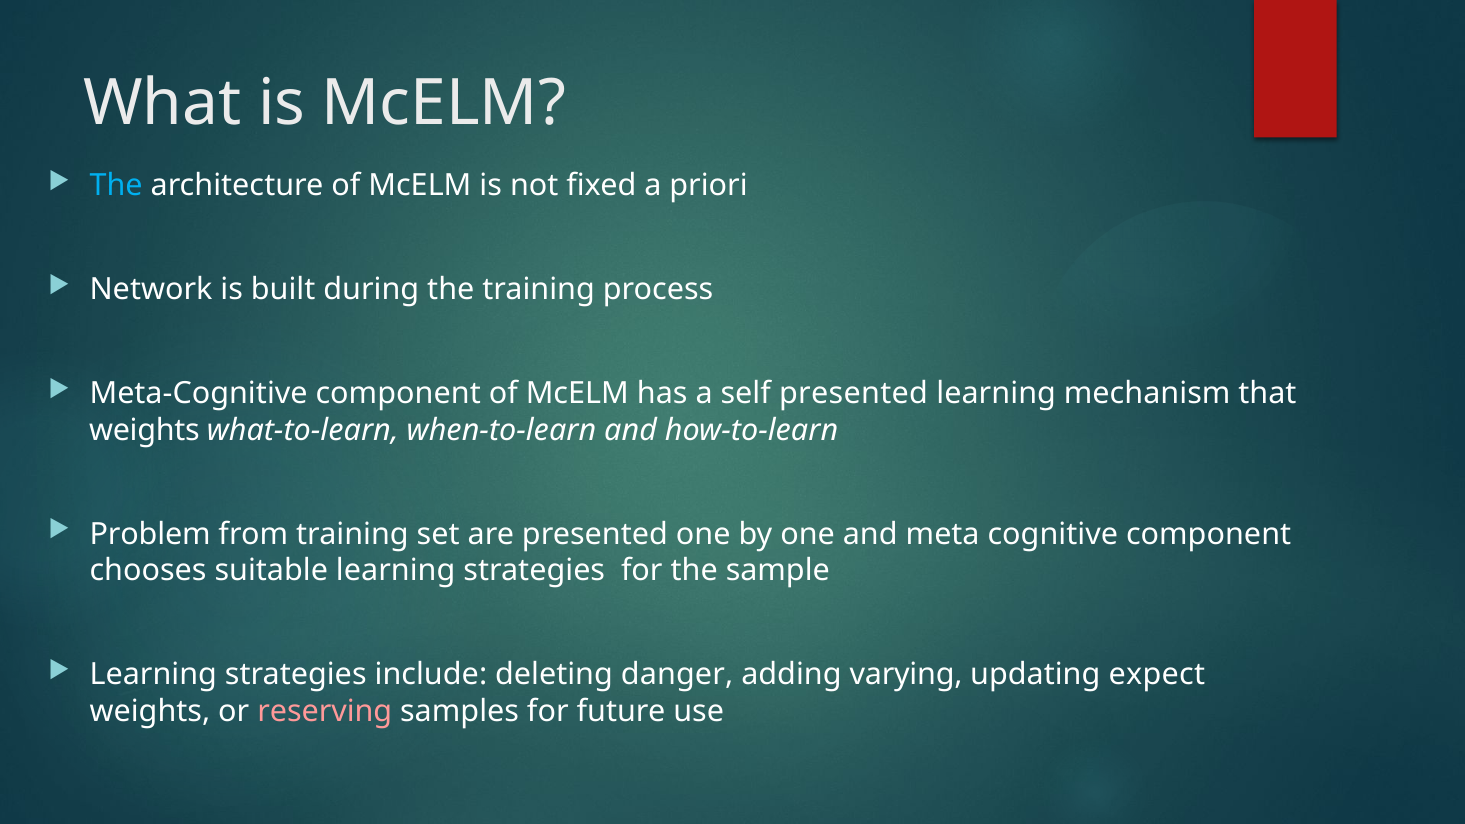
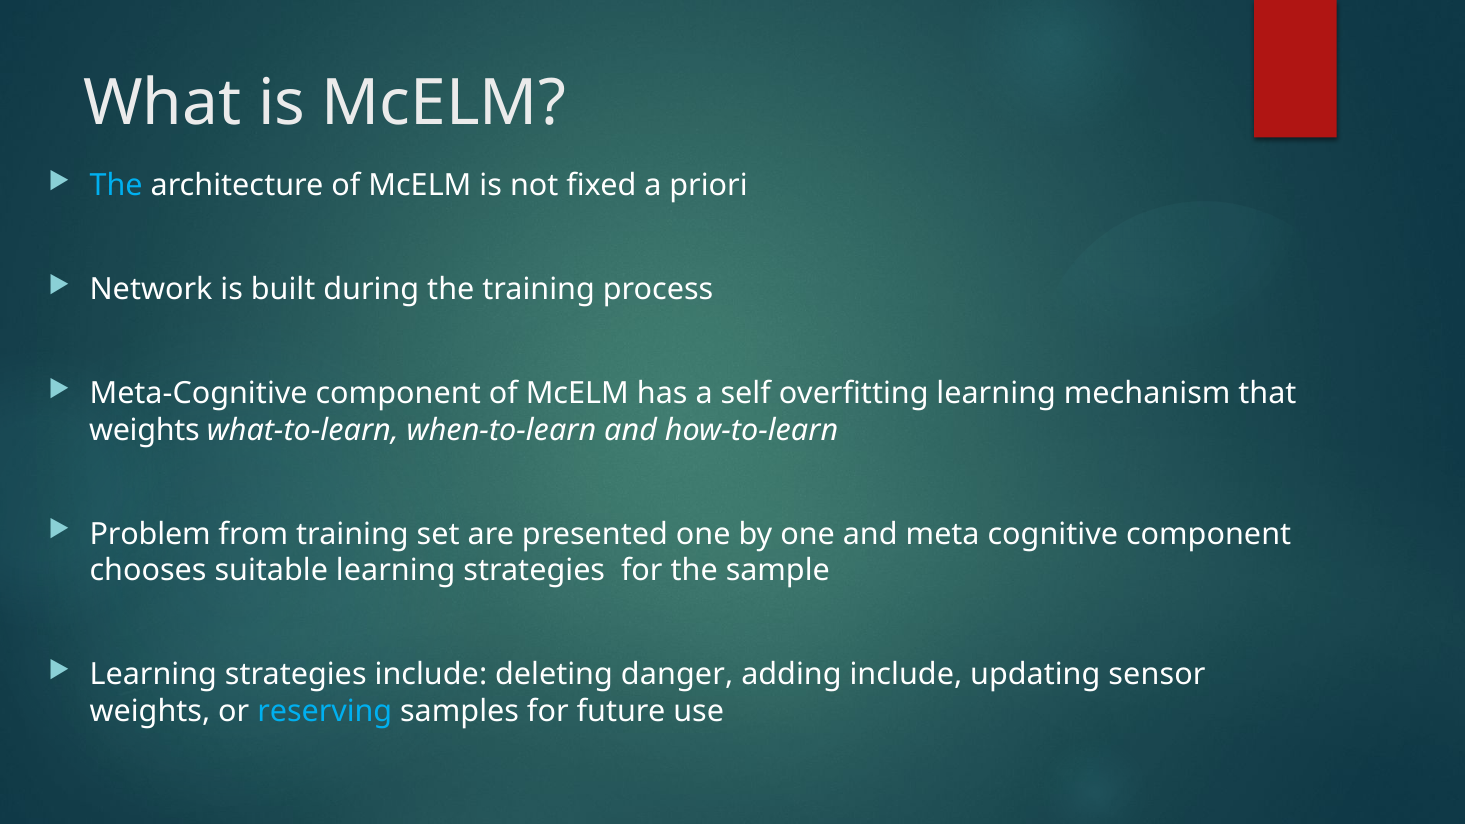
self presented: presented -> overfitting
adding varying: varying -> include
expect: expect -> sensor
reserving colour: pink -> light blue
